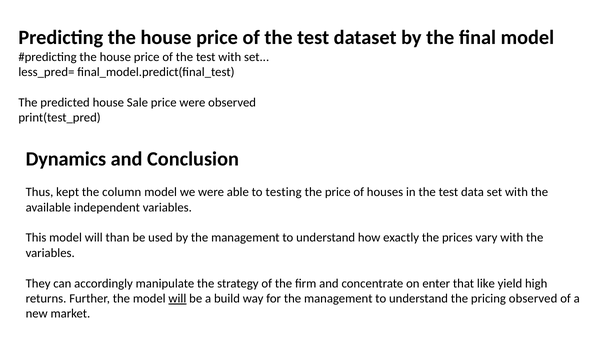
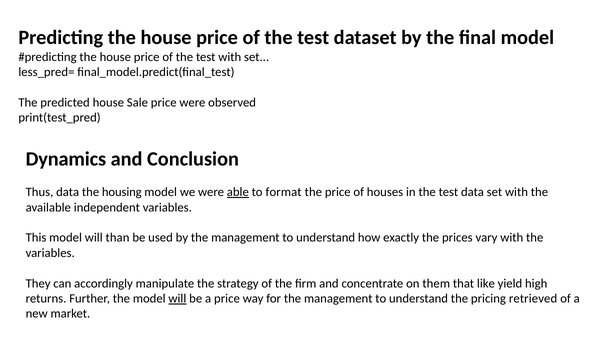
Thus kept: kept -> data
column: column -> housing
able underline: none -> present
testing: testing -> format
enter: enter -> them
a build: build -> price
pricing observed: observed -> retrieved
